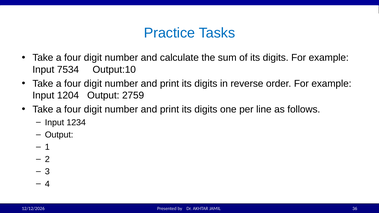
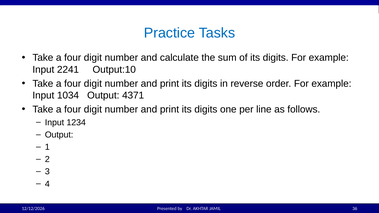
7534: 7534 -> 2241
1204: 1204 -> 1034
2759: 2759 -> 4371
